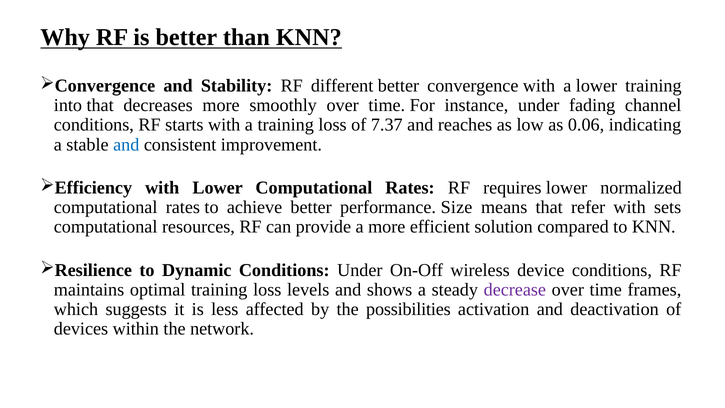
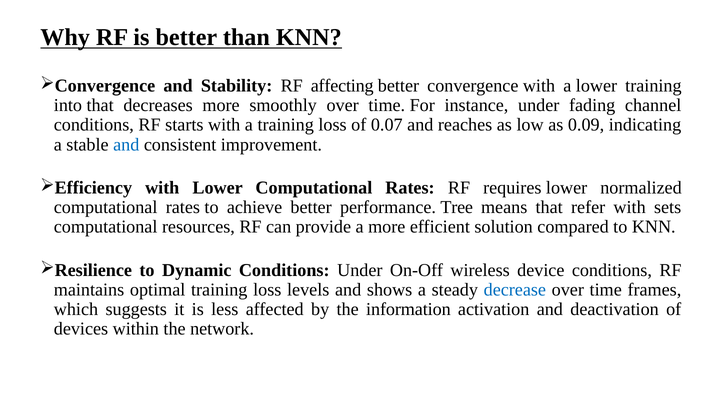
different: different -> affecting
7.37: 7.37 -> 0.07
0.06: 0.06 -> 0.09
Size: Size -> Tree
decrease colour: purple -> blue
possibilities: possibilities -> information
